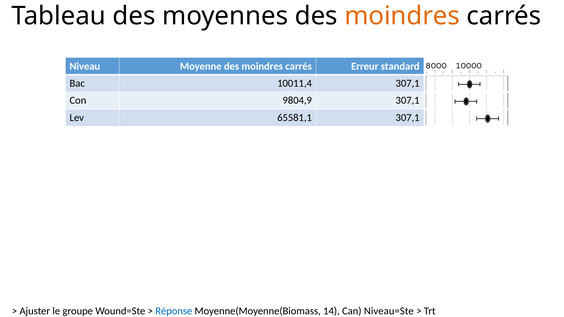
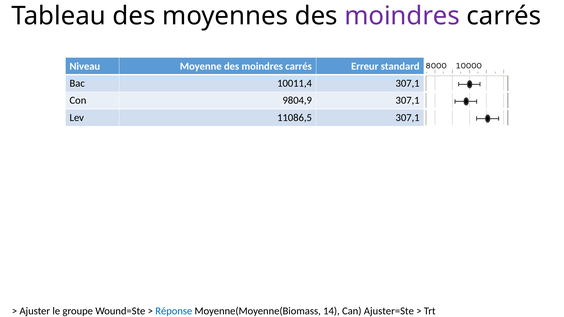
moindres at (402, 16) colour: orange -> purple
65581,1: 65581,1 -> 11086,5
Niveau=Ste: Niveau=Ste -> Ajuster=Ste
